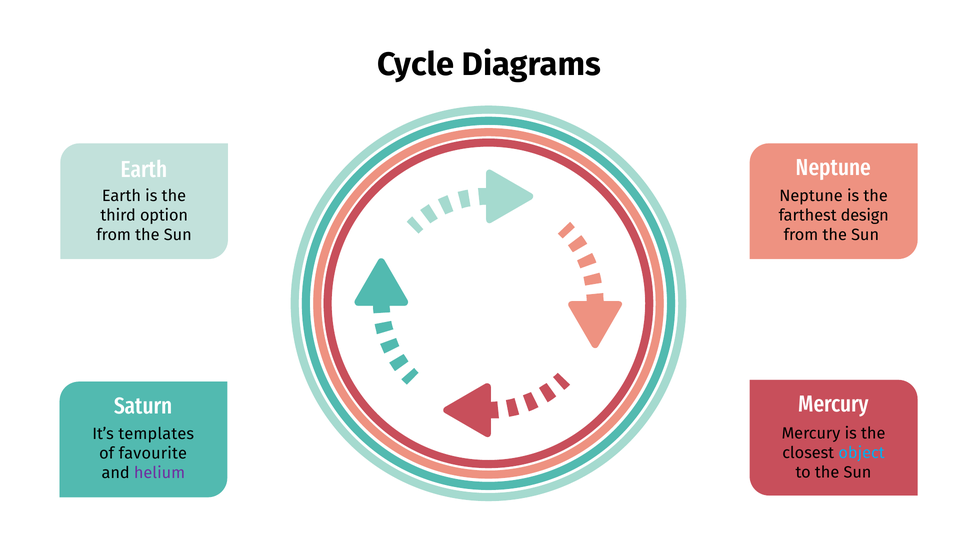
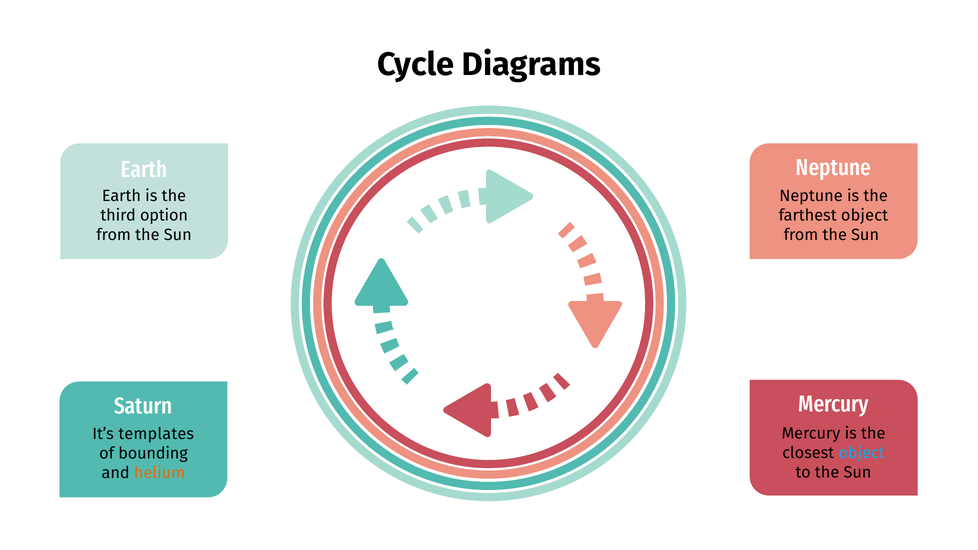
farthest design: design -> object
favourite: favourite -> bounding
helium colour: purple -> orange
